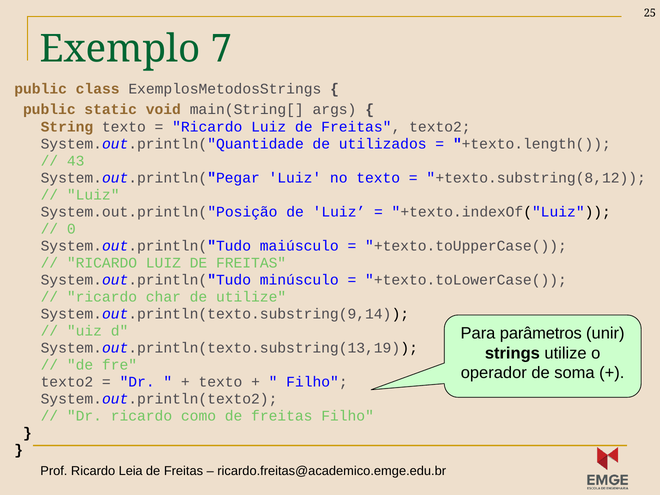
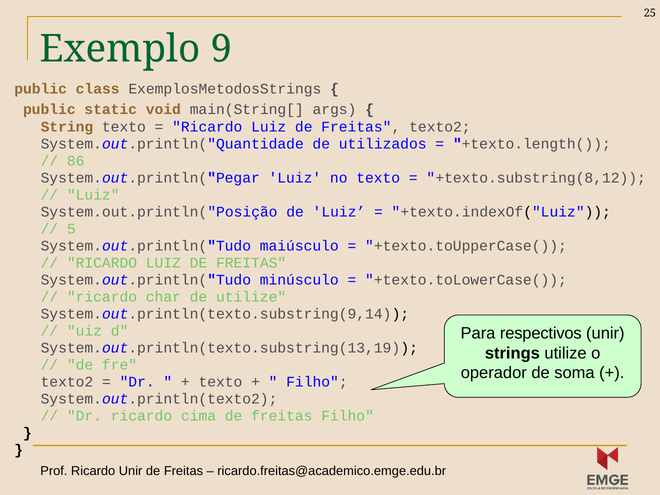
7: 7 -> 9
43: 43 -> 86
0: 0 -> 5
parâmetros: parâmetros -> respectivos
como: como -> cima
Ricardo Leia: Leia -> Unir
